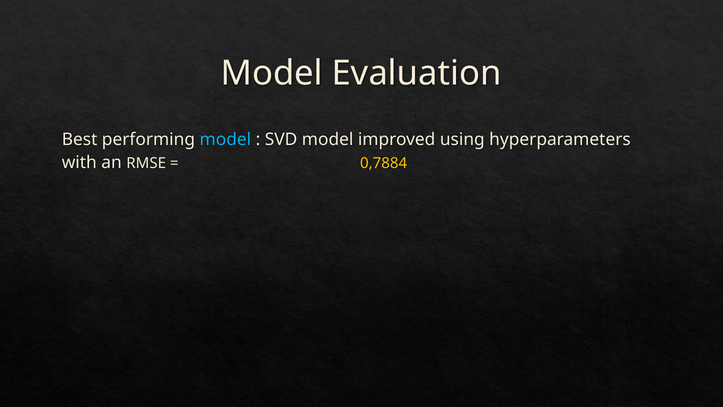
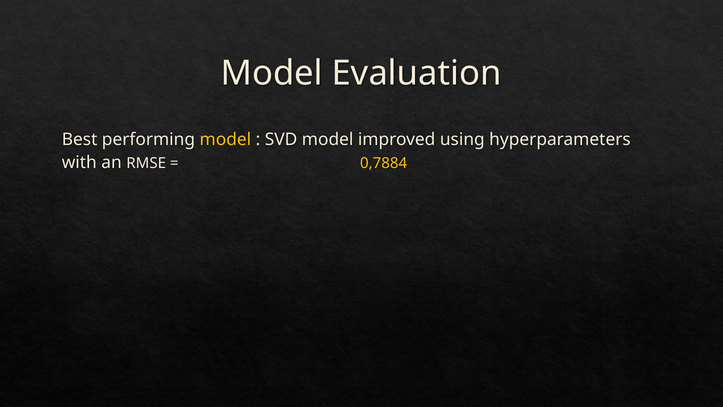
model at (225, 140) colour: light blue -> yellow
